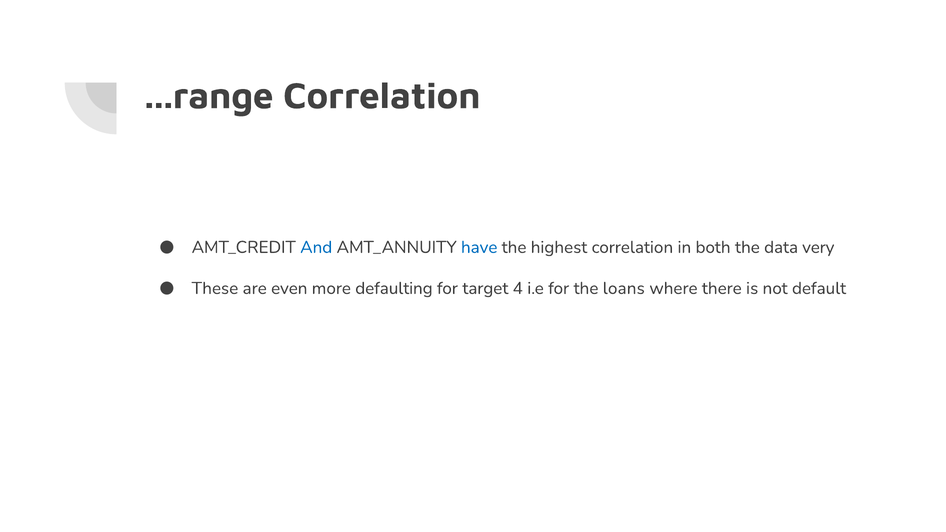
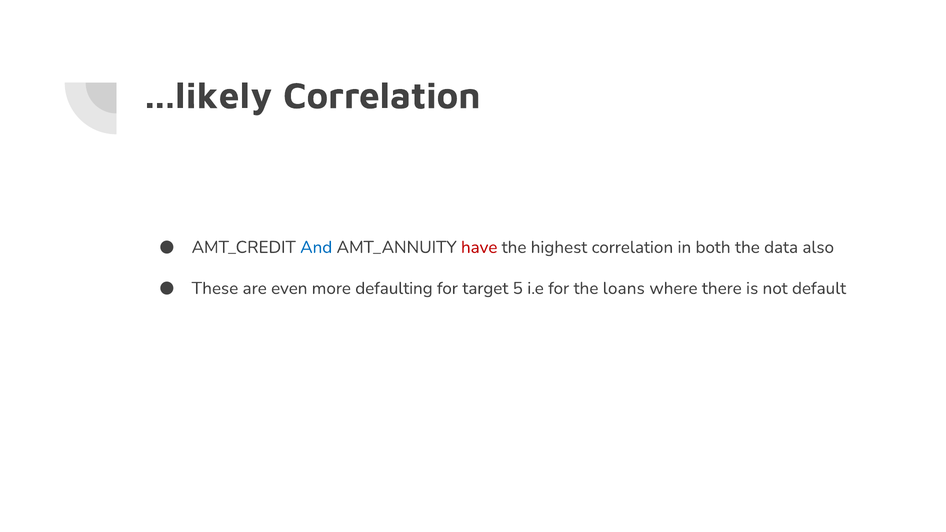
...range: ...range -> ...likely
have colour: blue -> red
very: very -> also
4: 4 -> 5
